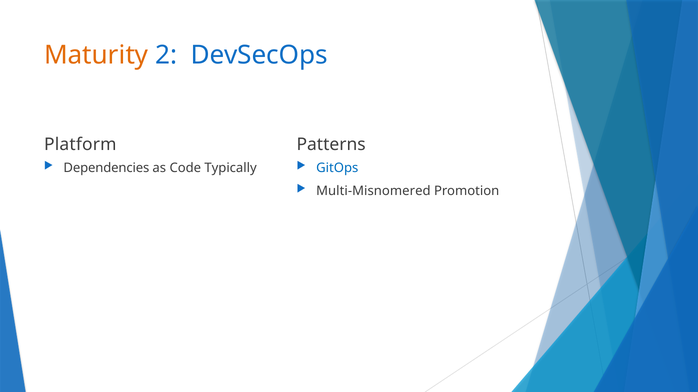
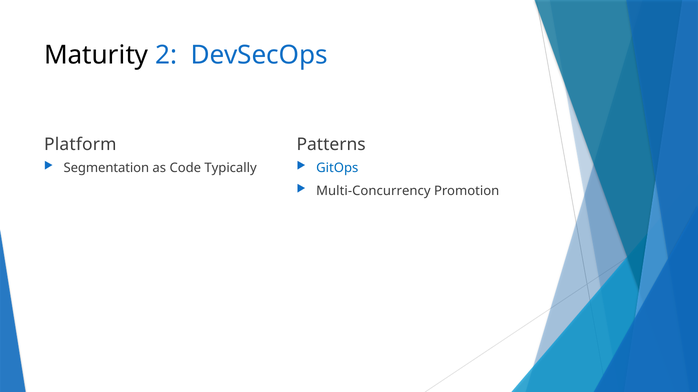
Maturity colour: orange -> black
Dependencies: Dependencies -> Segmentation
Multi-Misnomered: Multi-Misnomered -> Multi-Concurrency
